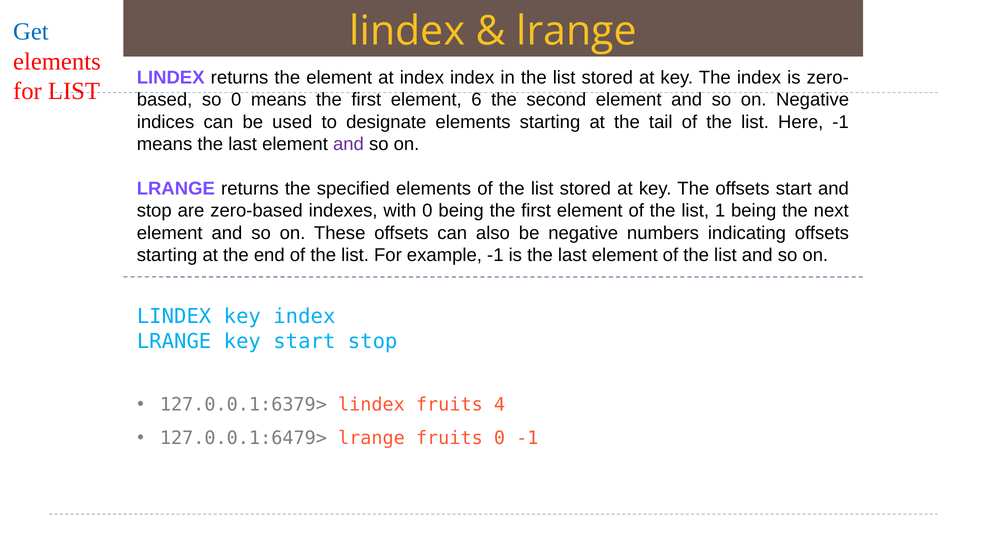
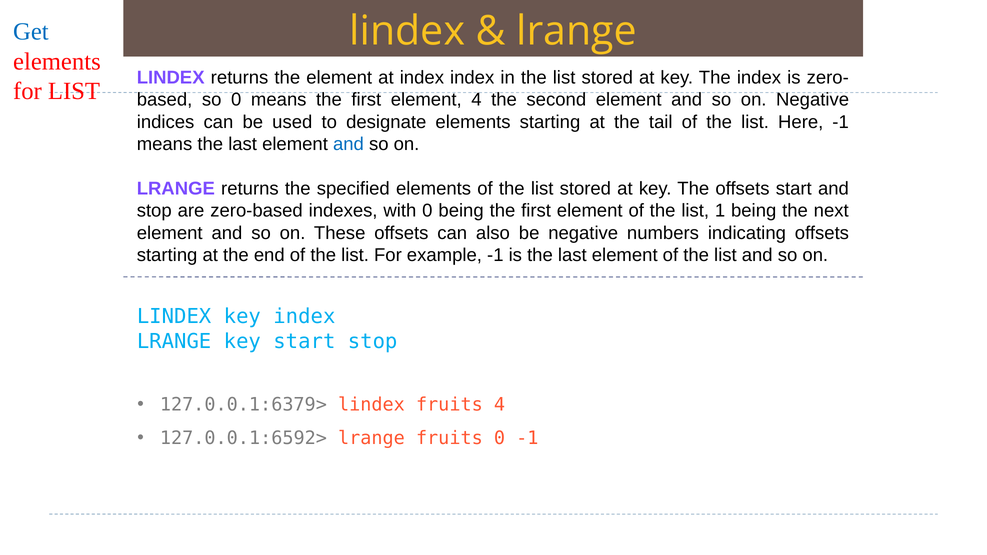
element 6: 6 -> 4
and at (348, 144) colour: purple -> blue
127.0.0.1:6479>: 127.0.0.1:6479> -> 127.0.0.1:6592>
